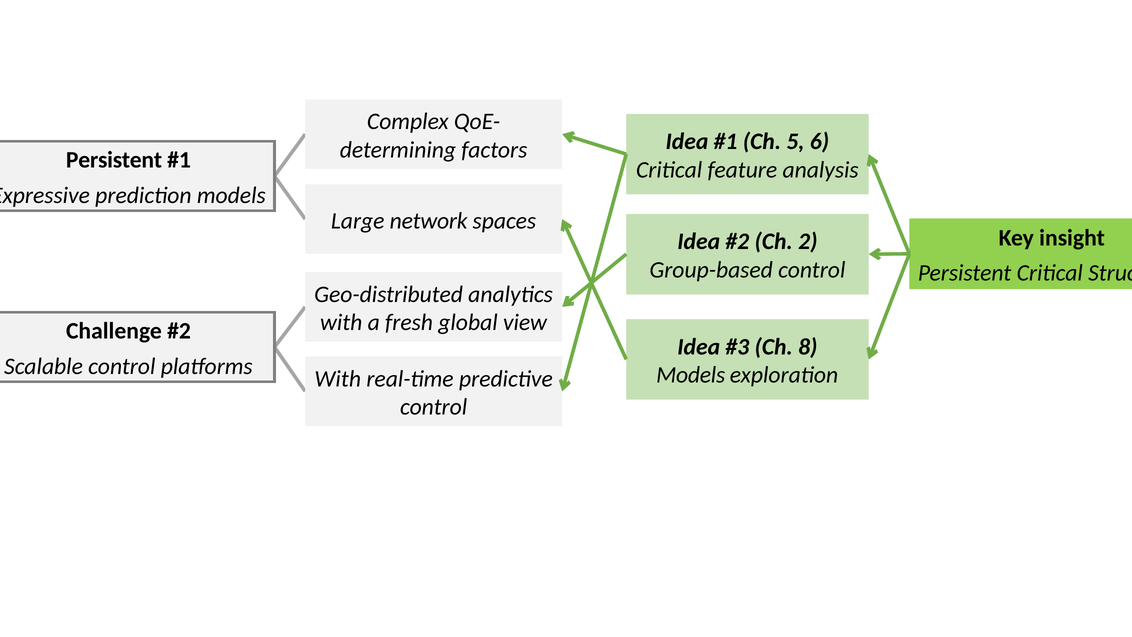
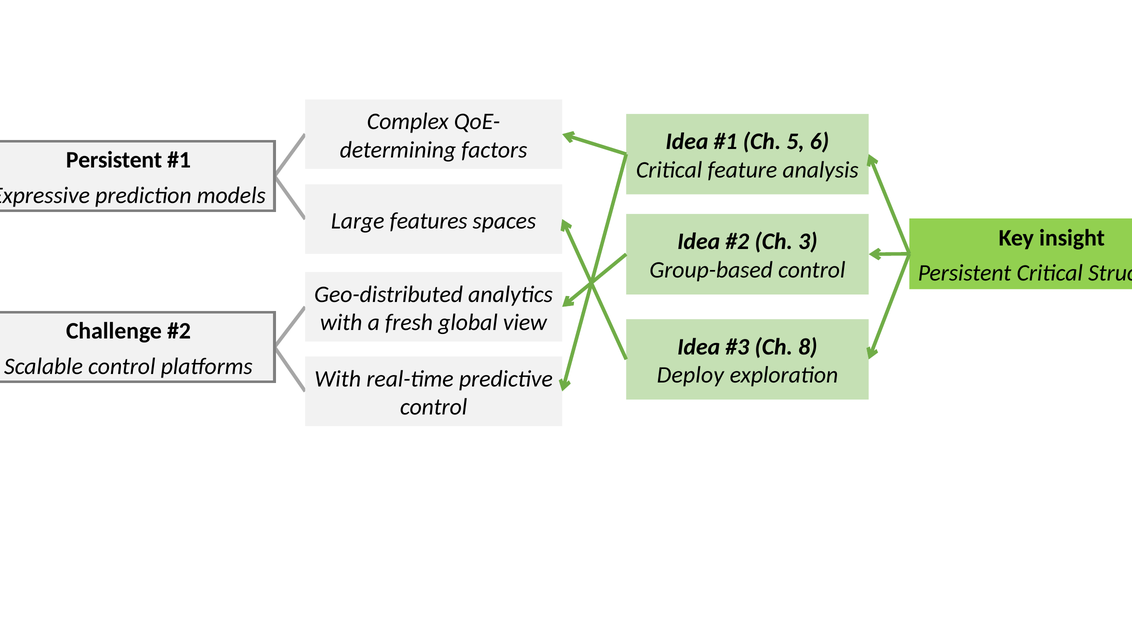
network: network -> features
2: 2 -> 3
Models at (691, 375): Models -> Deploy
